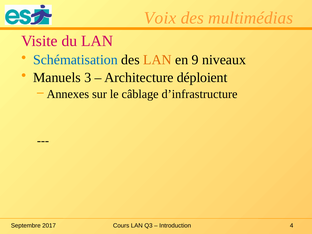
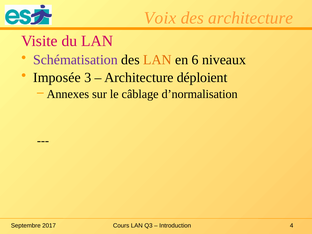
des multimédias: multimédias -> architecture
Schématisation colour: blue -> purple
9: 9 -> 6
Manuels: Manuels -> Imposée
d’infrastructure: d’infrastructure -> d’normalisation
